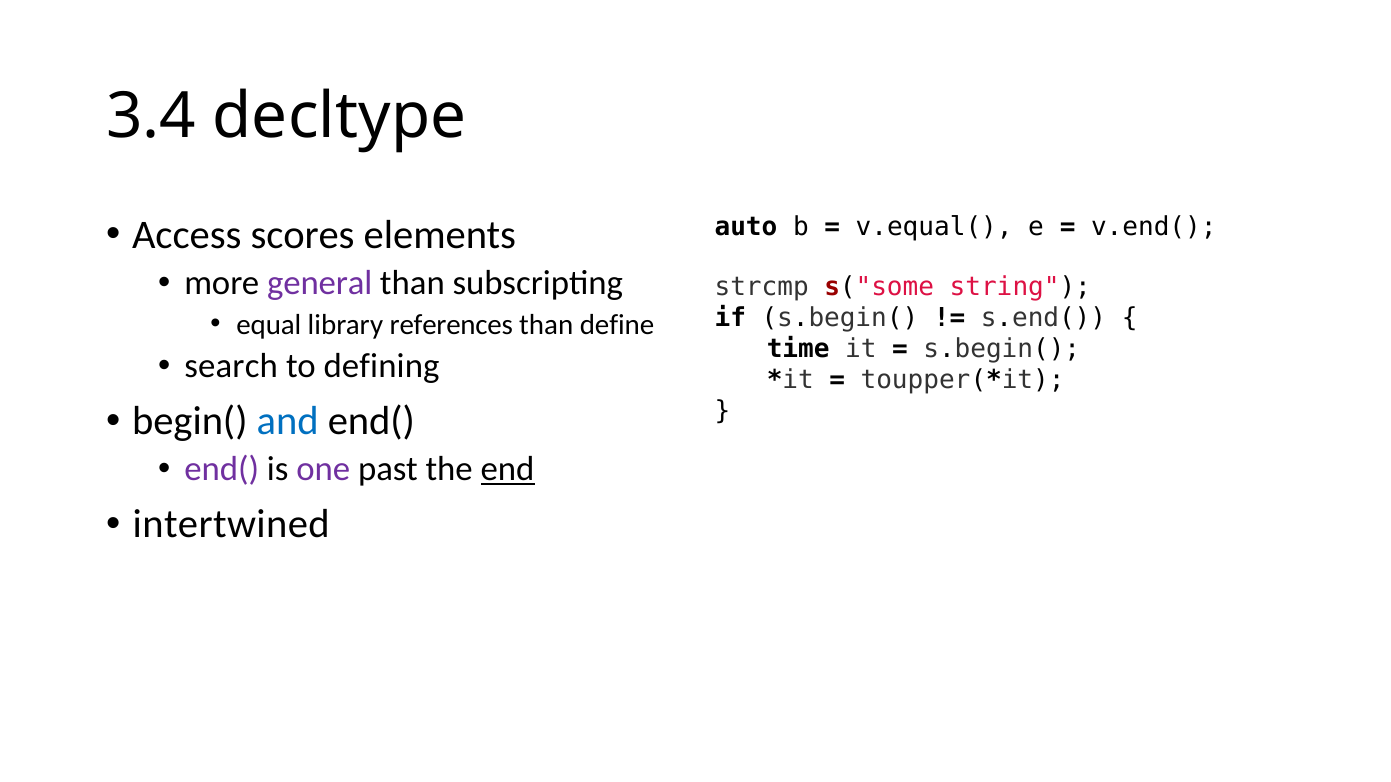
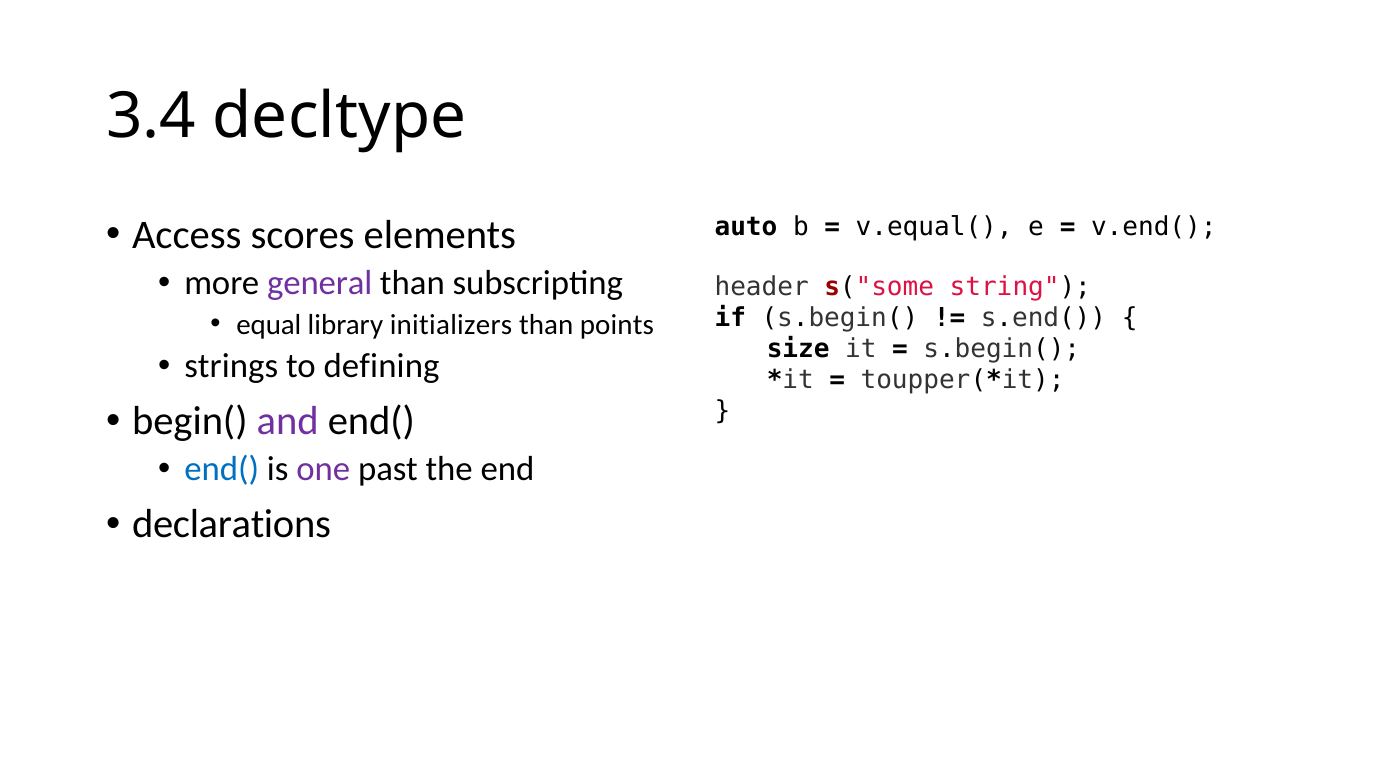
strcmp: strcmp -> header
references: references -> initializers
define: define -> points
time: time -> size
search: search -> strings
and colour: blue -> purple
end( at (222, 470) colour: purple -> blue
end underline: present -> none
intertwined: intertwined -> declarations
